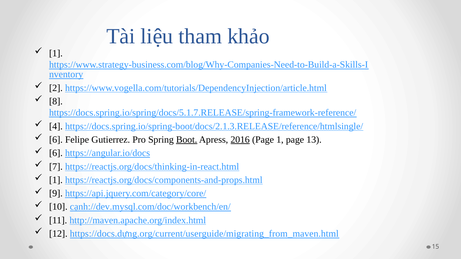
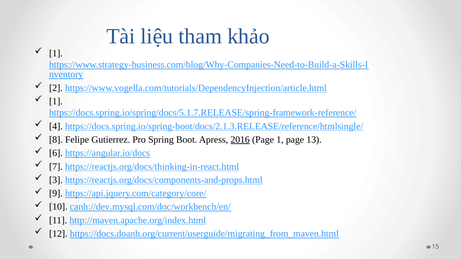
8 at (56, 101): 8 -> 1
6 at (56, 140): 6 -> 8
Boot underline: present -> none
1 at (56, 180): 1 -> 3
https://docs.dựng.org/current/userguide/migrating_from_maven.html: https://docs.dựng.org/current/userguide/migrating_from_maven.html -> https://docs.doanh.org/current/userguide/migrating_from_maven.html
